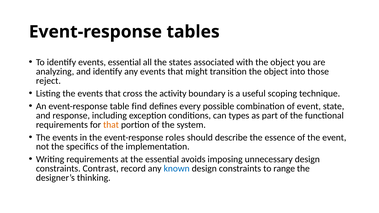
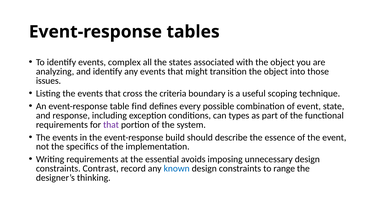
events essential: essential -> complex
reject: reject -> issues
activity: activity -> criteria
that at (111, 125) colour: orange -> purple
roles: roles -> build
